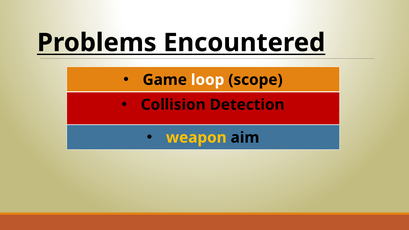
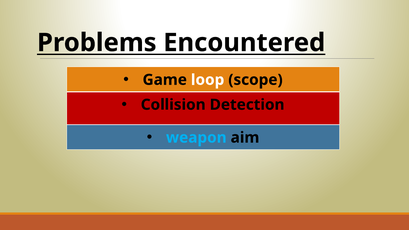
weapon colour: yellow -> light blue
